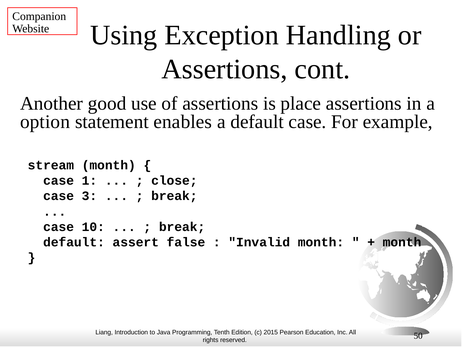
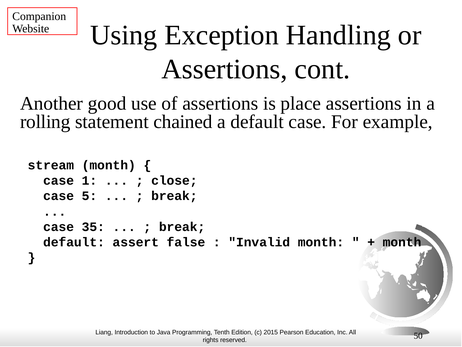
option: option -> rolling
enables: enables -> chained
3: 3 -> 5
10: 10 -> 35
